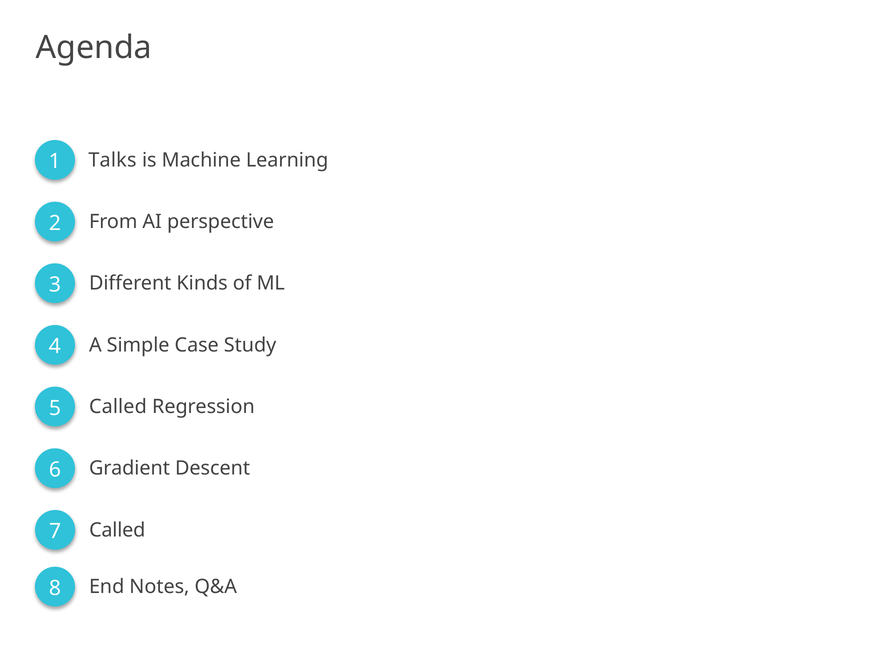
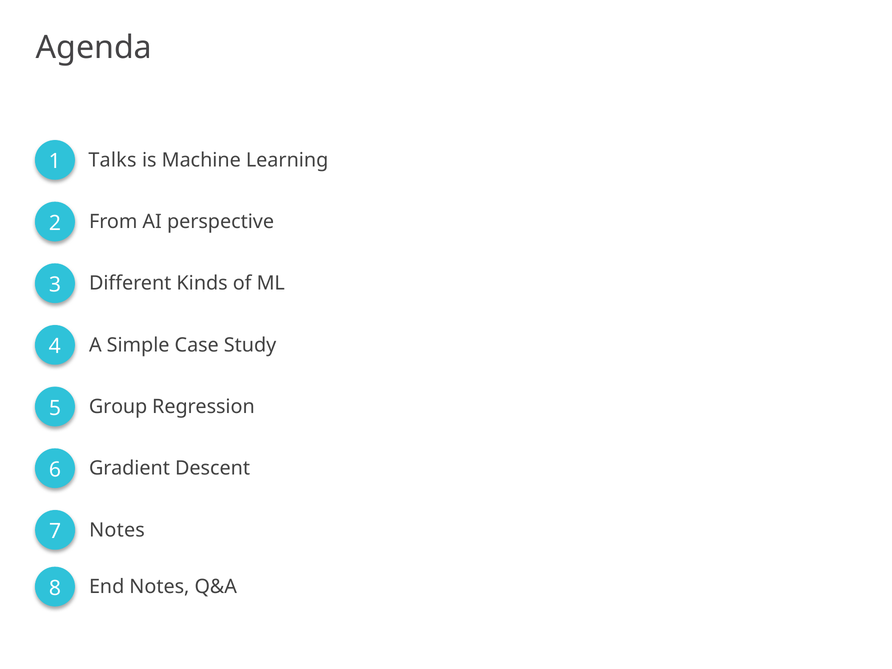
Called at (118, 407): Called -> Group
Called at (117, 530): Called -> Notes
